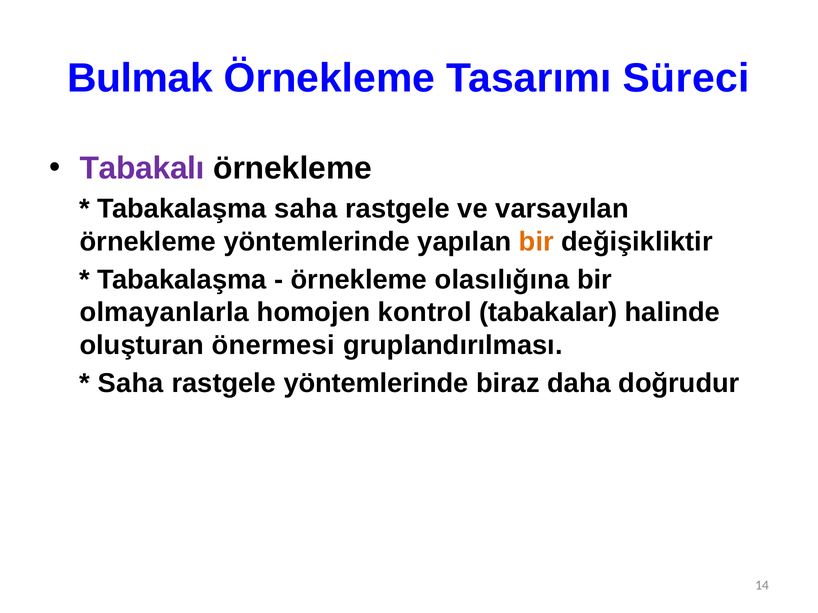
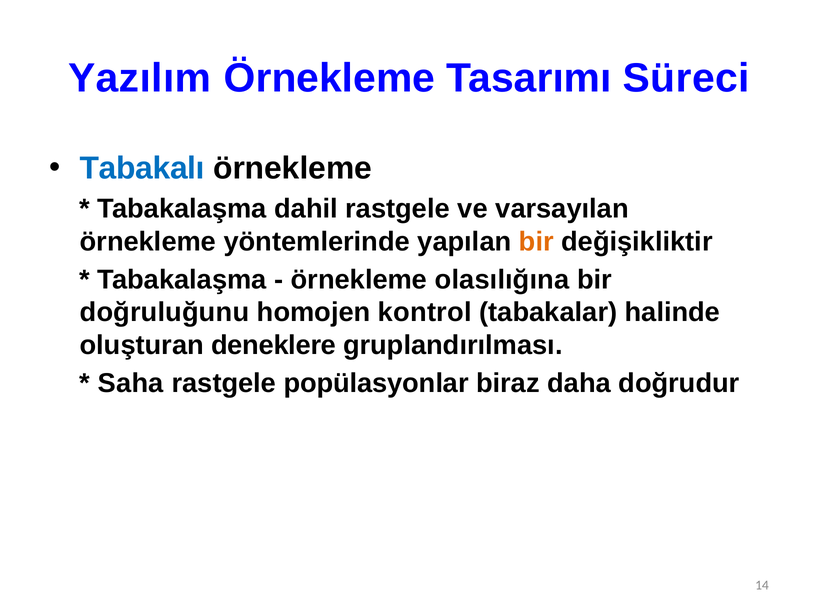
Bulmak: Bulmak -> Yazılım
Tabakalı colour: purple -> blue
Tabakalaşma saha: saha -> dahil
olmayanlarla: olmayanlarla -> doğruluğunu
önermesi: önermesi -> deneklere
rastgele yöntemlerinde: yöntemlerinde -> popülasyonlar
